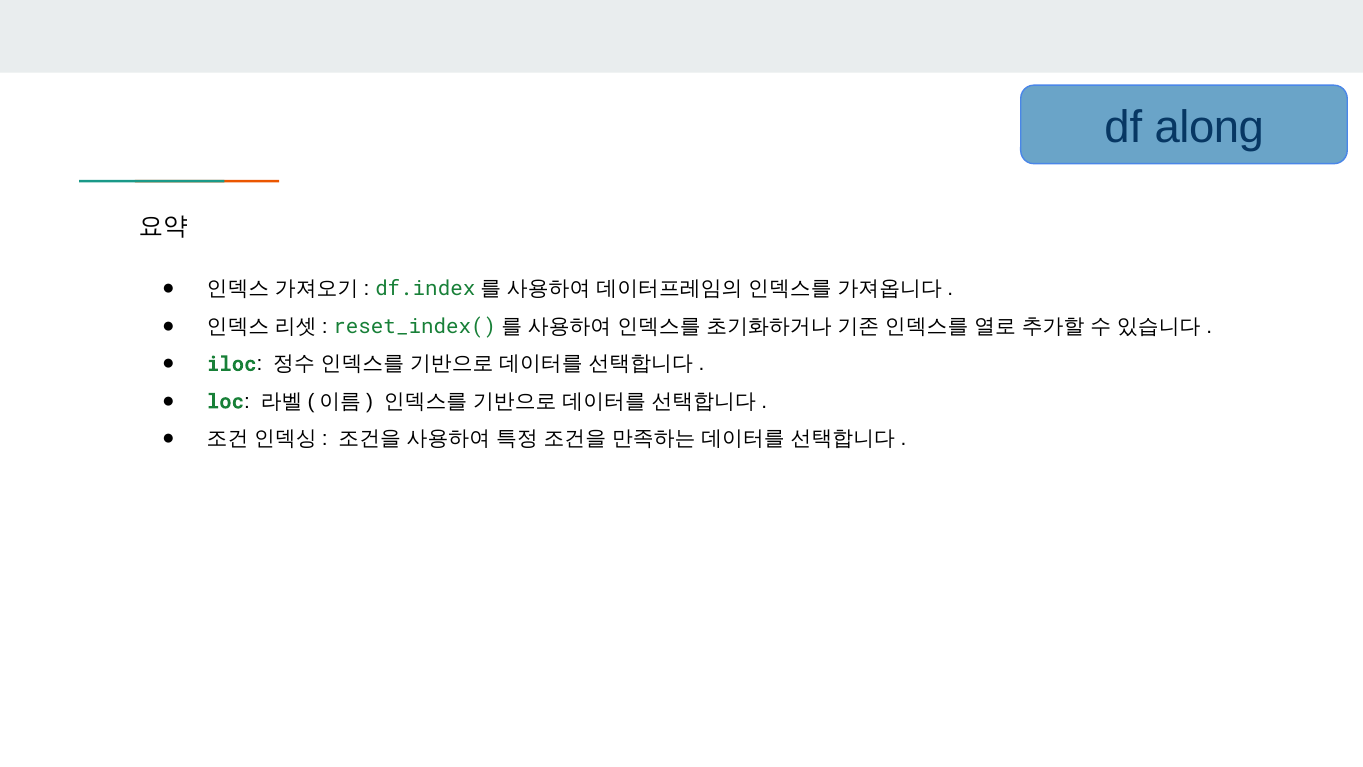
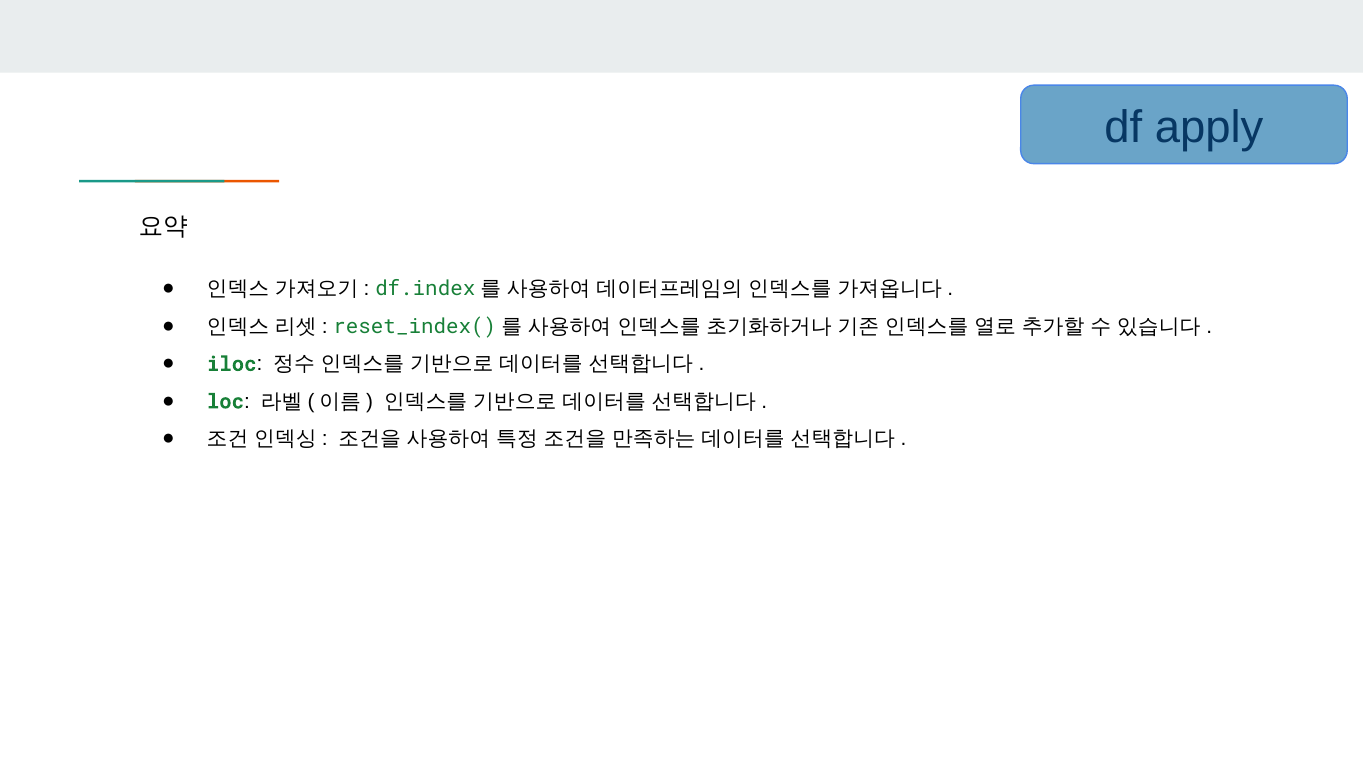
along: along -> apply
